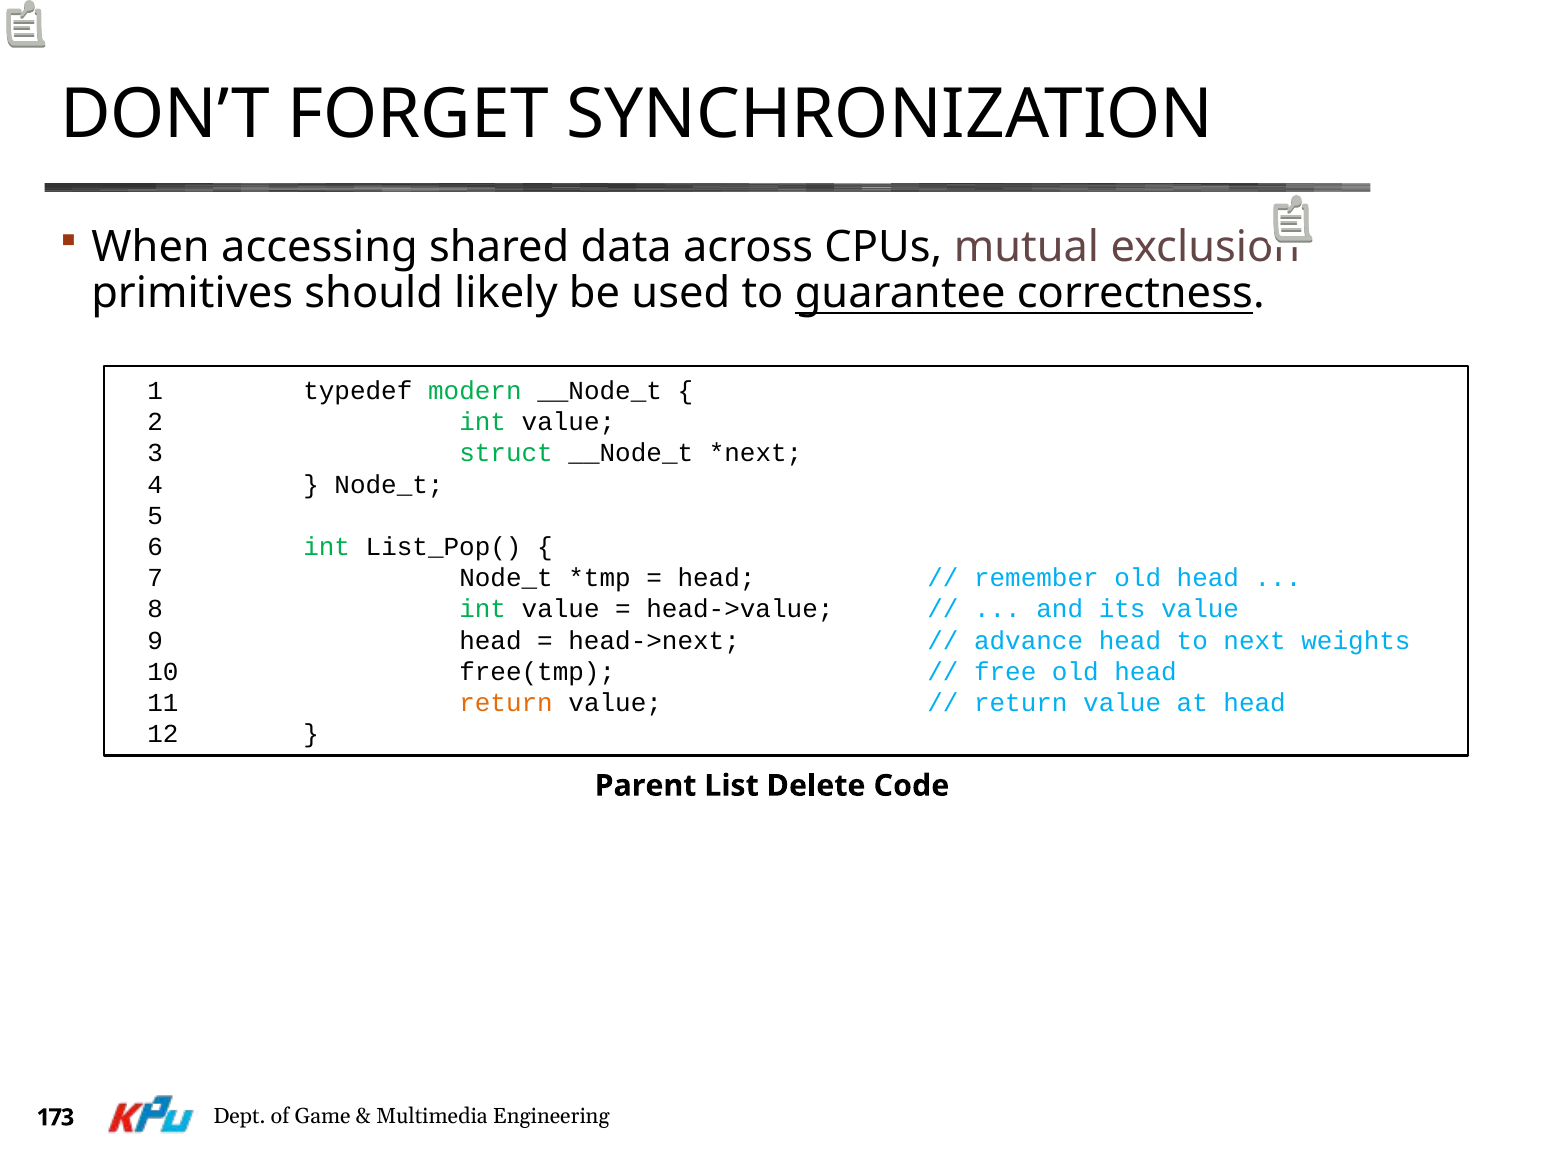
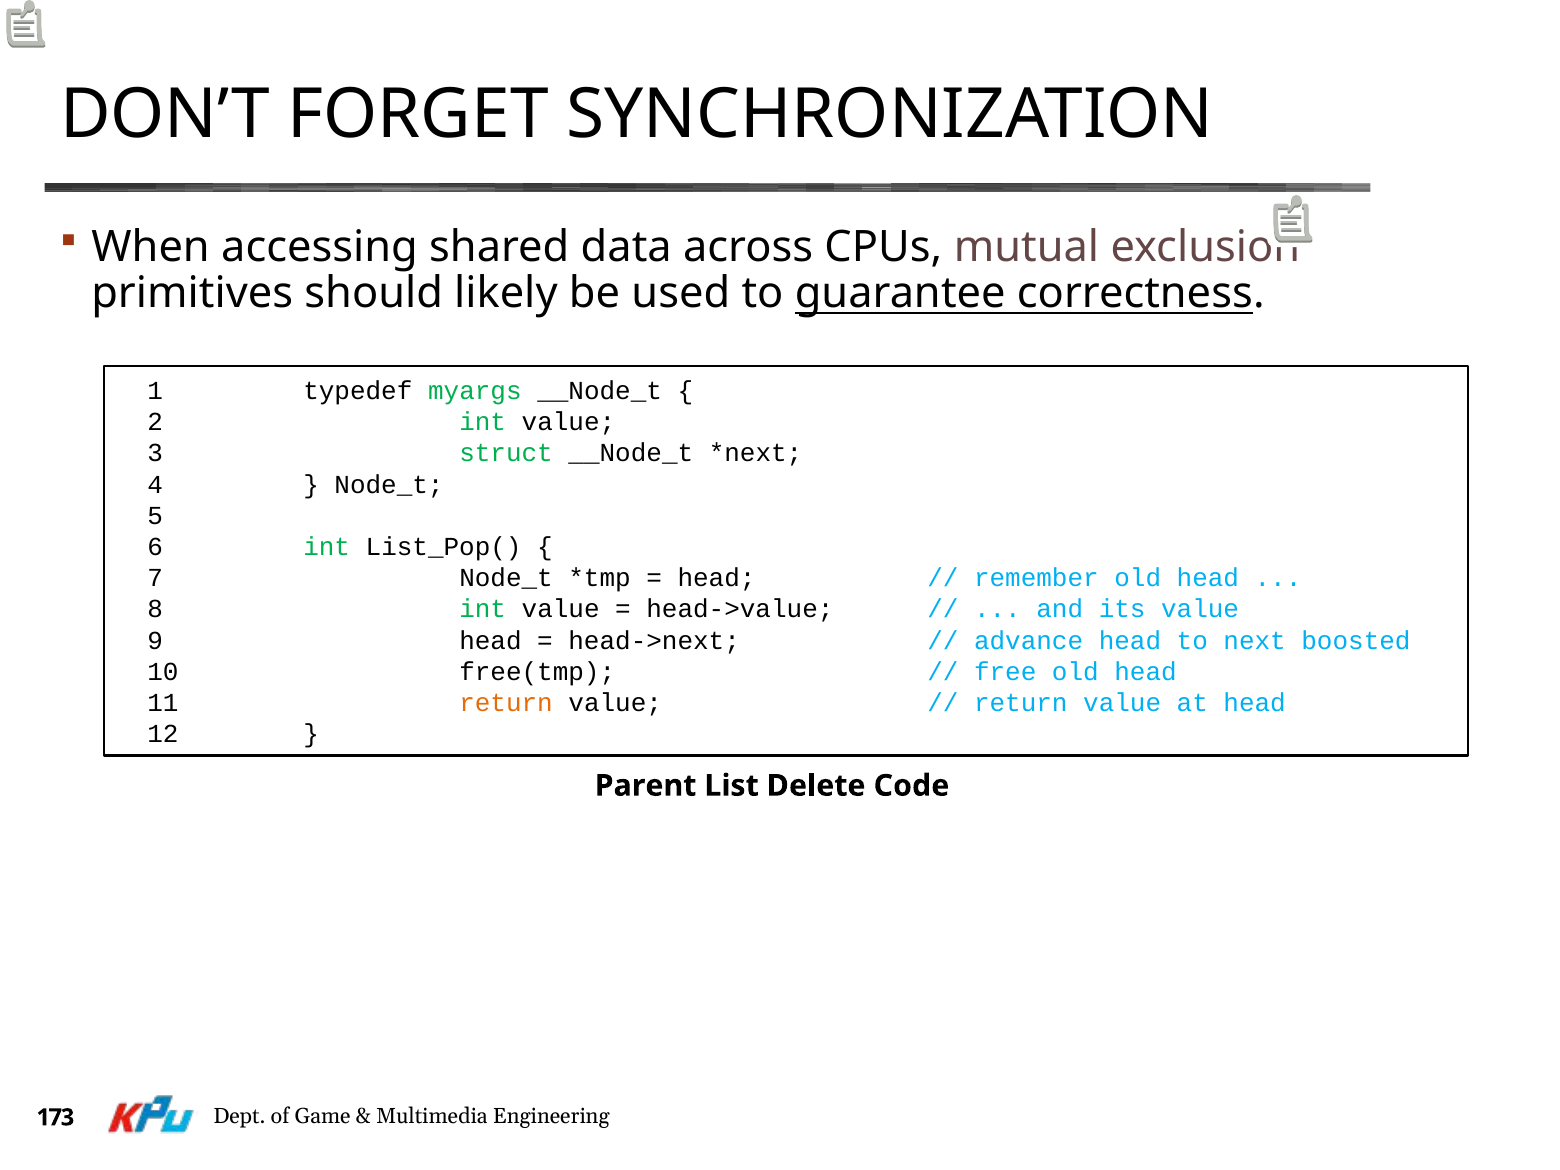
modern: modern -> myargs
weights: weights -> boosted
